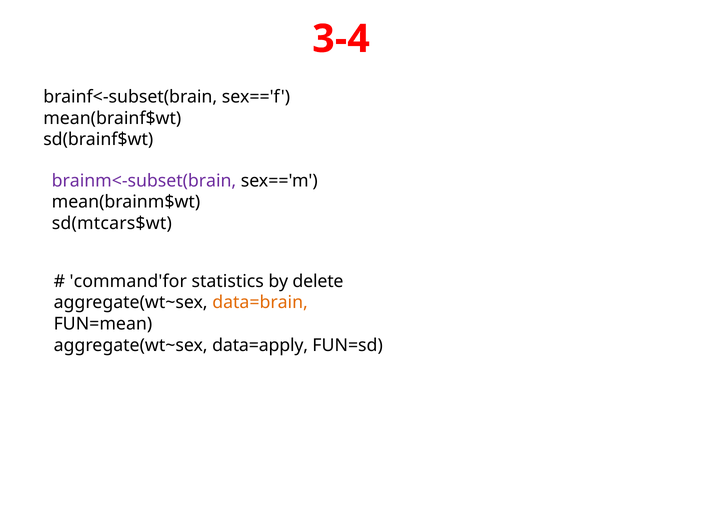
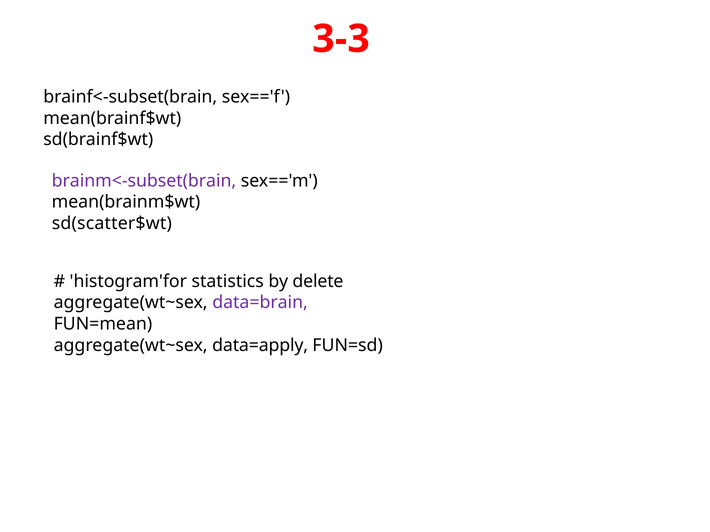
3-4: 3-4 -> 3-3
sd(mtcars$wt: sd(mtcars$wt -> sd(scatter$wt
command'for: command'for -> histogram'for
data=brain colour: orange -> purple
